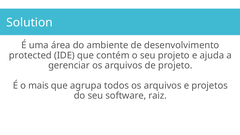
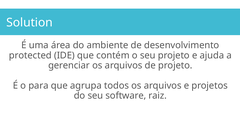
mais: mais -> para
